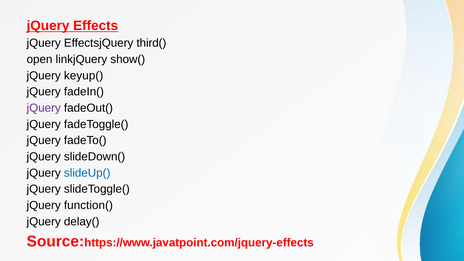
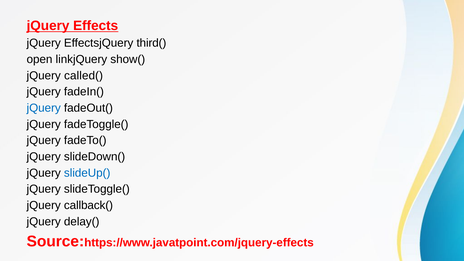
keyup(: keyup( -> called(
jQuery at (44, 108) colour: purple -> blue
function(: function( -> callback(
